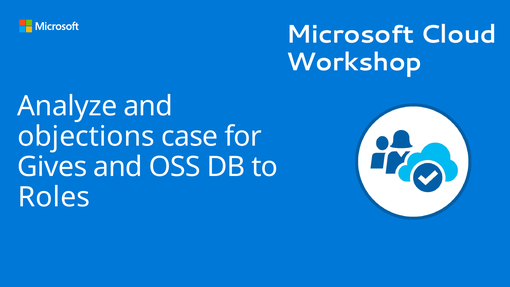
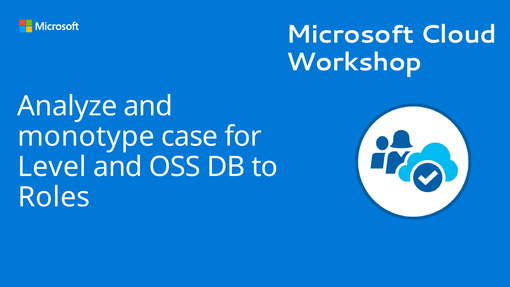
objections: objections -> monotype
Gives: Gives -> Level
